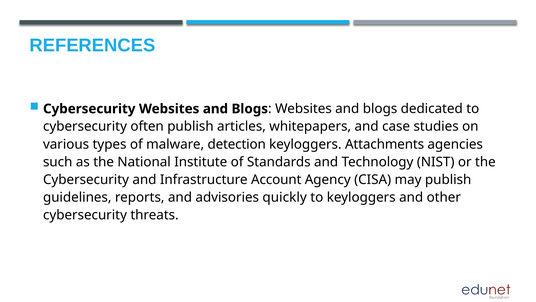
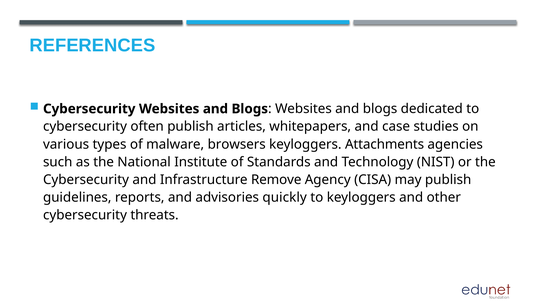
detection: detection -> browsers
Account: Account -> Remove
